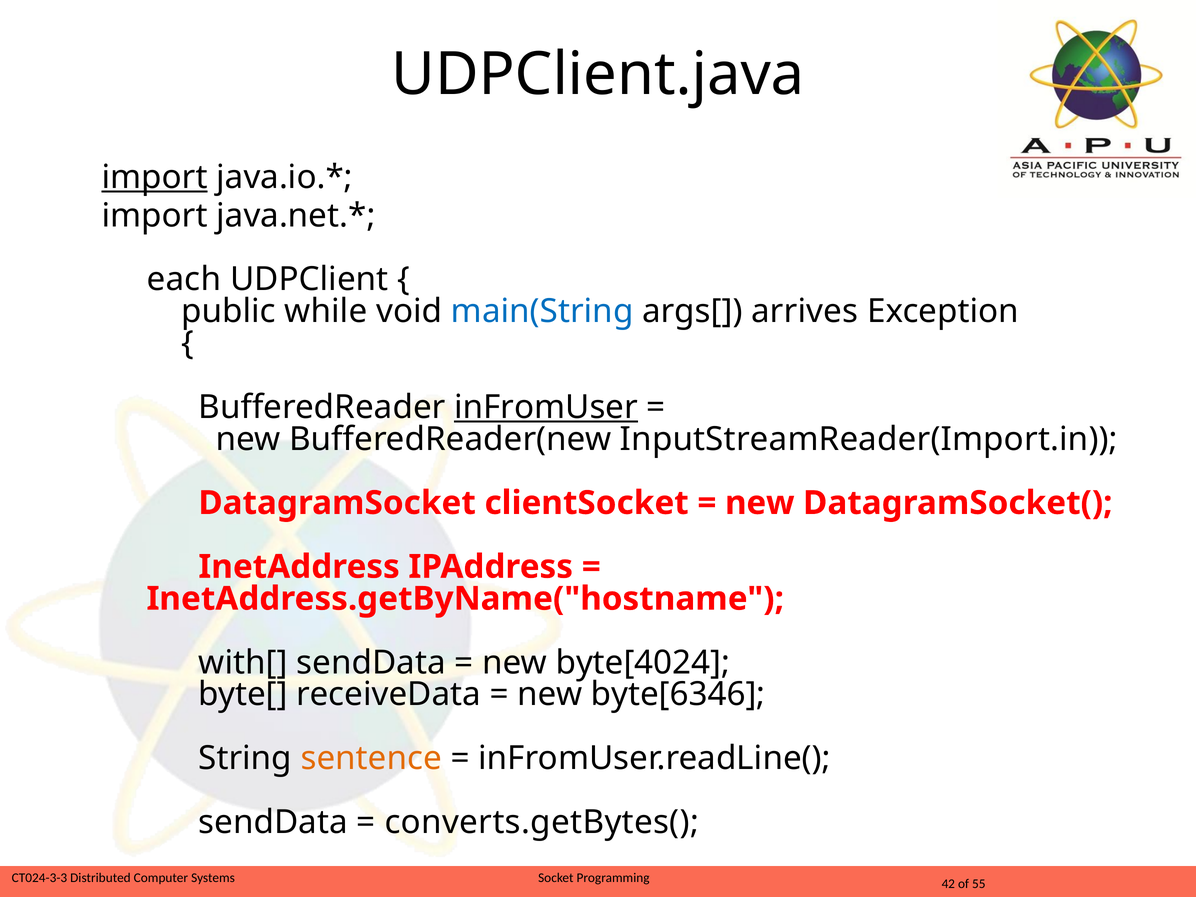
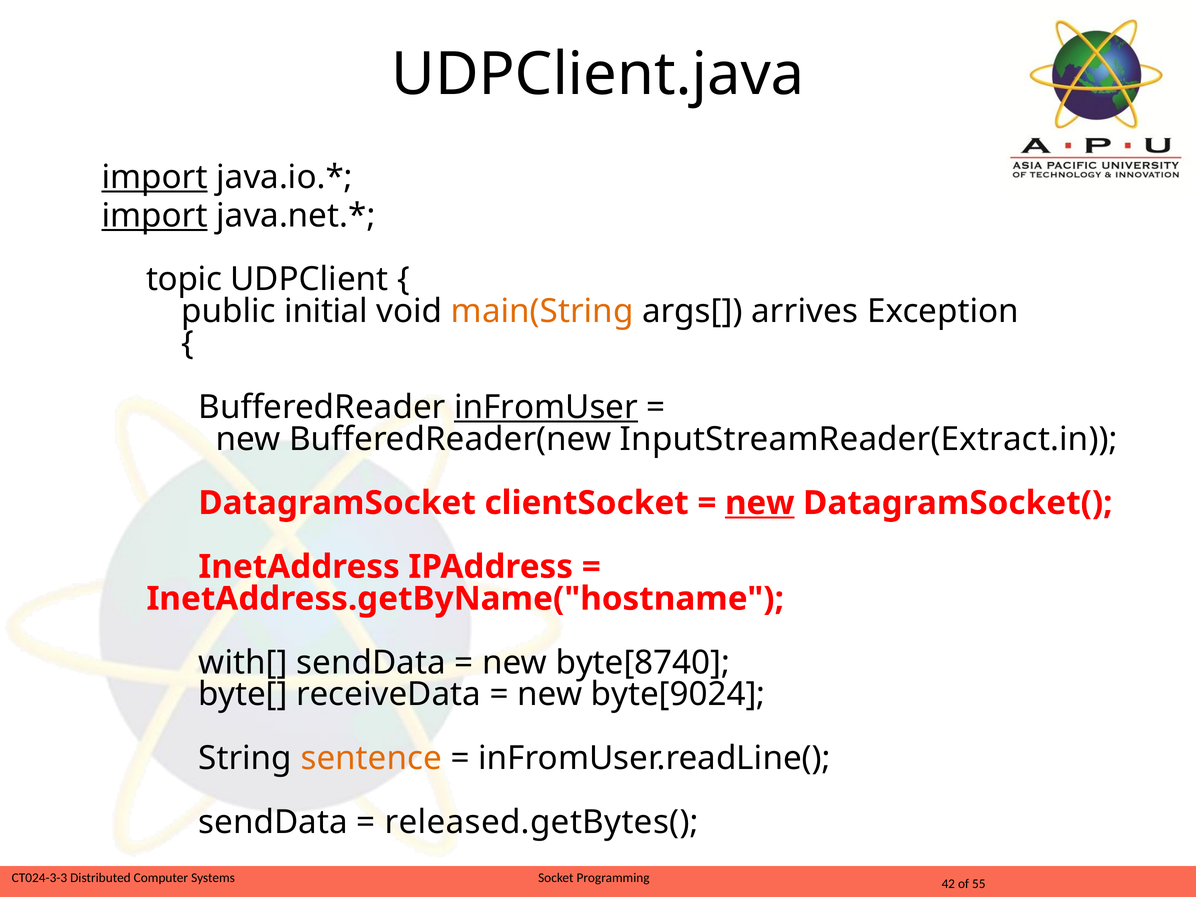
import at (155, 216) underline: none -> present
each: each -> topic
while: while -> initial
main(String colour: blue -> orange
InputStreamReader(Import.in: InputStreamReader(Import.in -> InputStreamReader(Extract.in
new at (760, 503) underline: none -> present
byte[4024: byte[4024 -> byte[8740
byte[6346: byte[6346 -> byte[9024
converts.getBytes(: converts.getBytes( -> released.getBytes(
